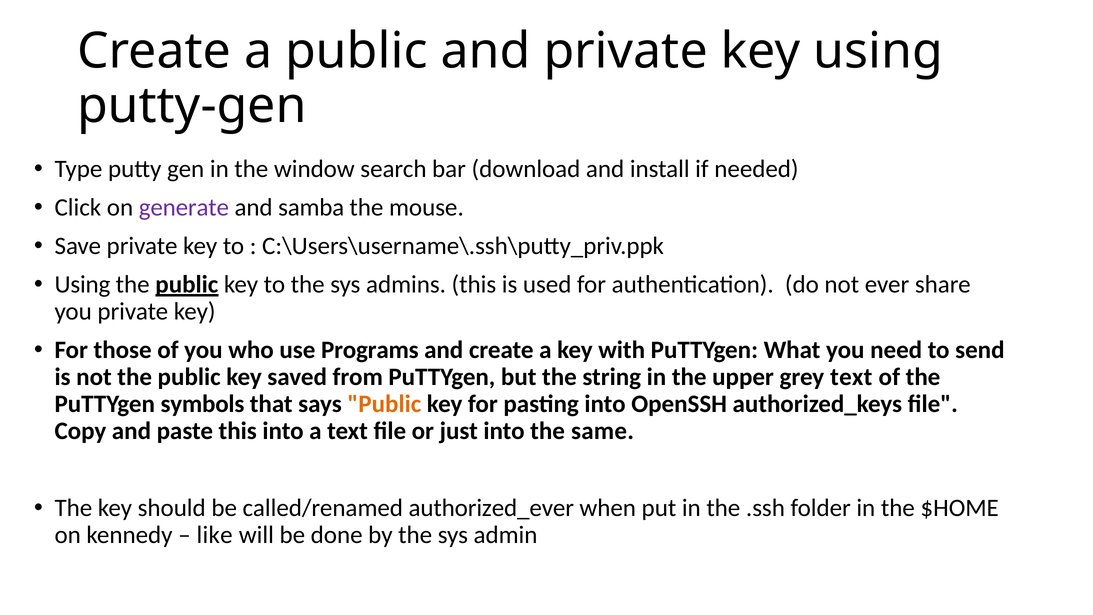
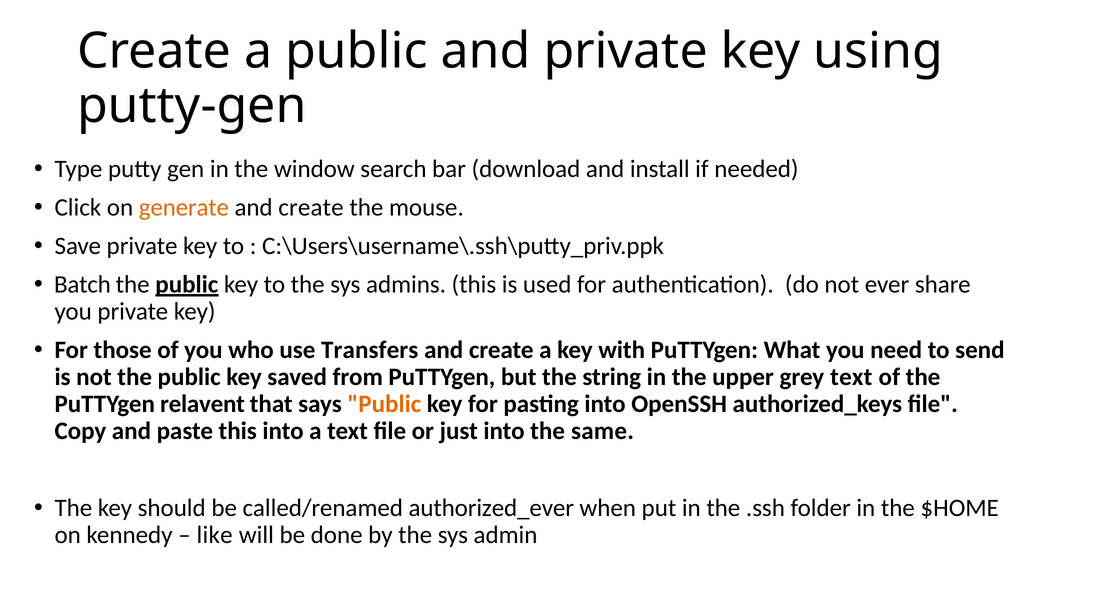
generate colour: purple -> orange
samba at (311, 207): samba -> create
Using at (82, 284): Using -> Batch
Programs: Programs -> Transfers
symbols: symbols -> relavent
